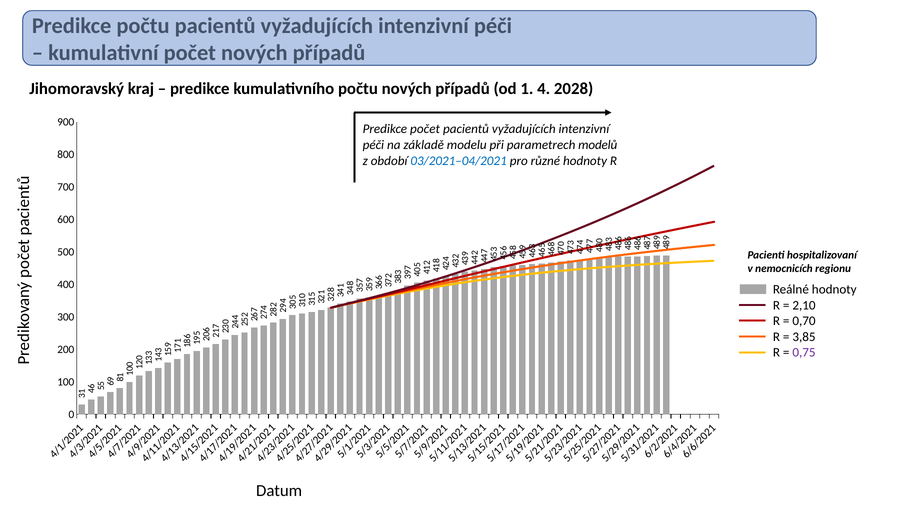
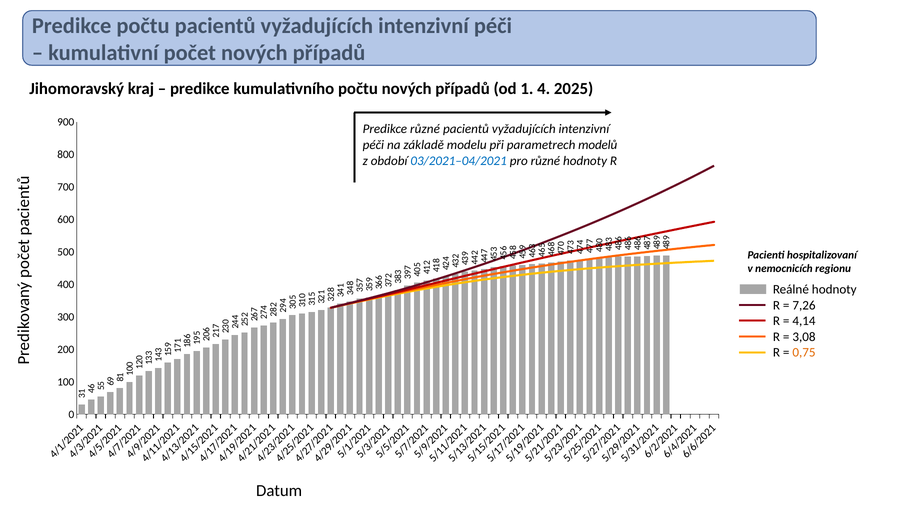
2028: 2028 -> 2025
Predikce počet: počet -> různé
2,10: 2,10 -> 7,26
0,70: 0,70 -> 4,14
3,85: 3,85 -> 3,08
0,75 colour: purple -> orange
